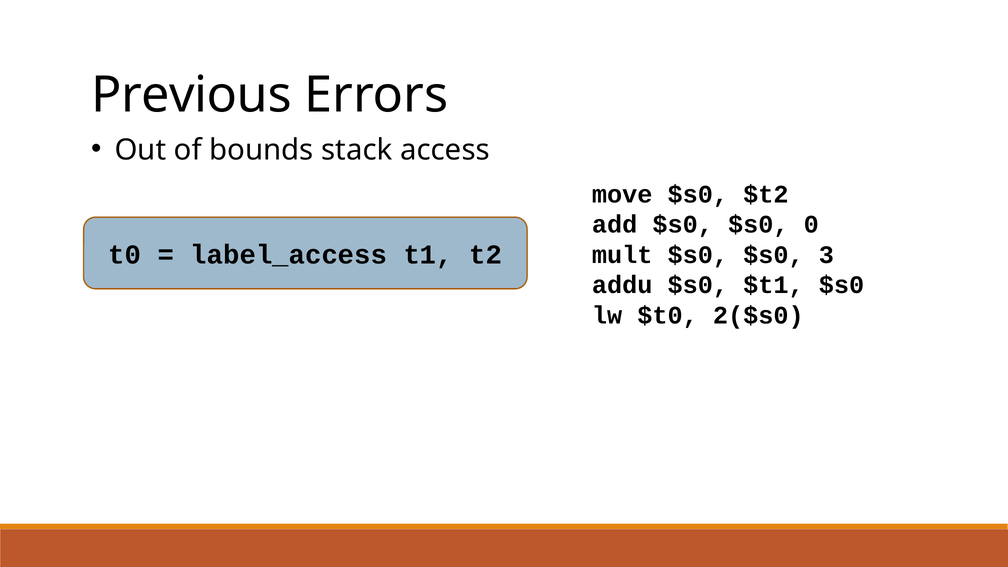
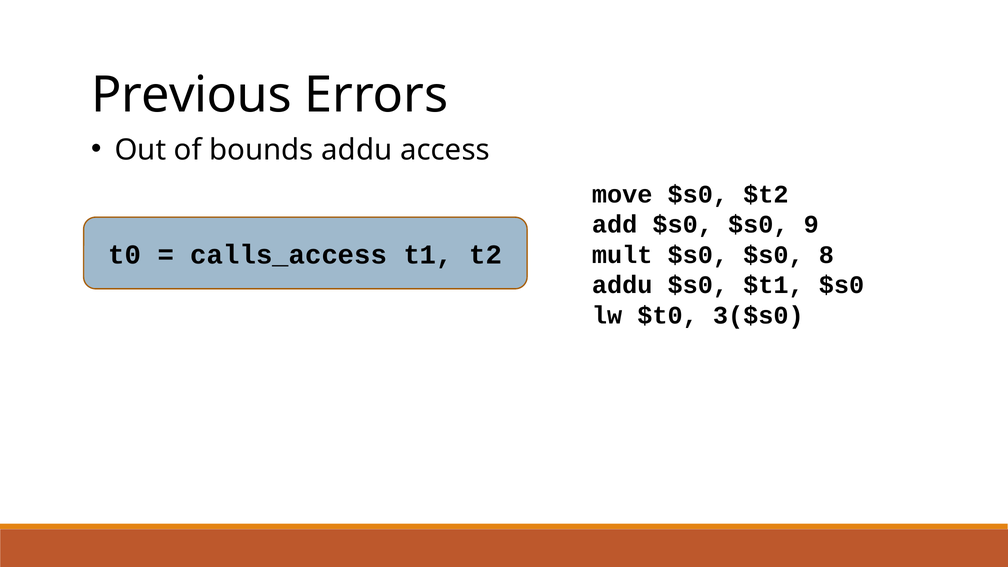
bounds stack: stack -> addu
0: 0 -> 9
label_access: label_access -> calls_access
3: 3 -> 8
2($s0: 2($s0 -> 3($s0
